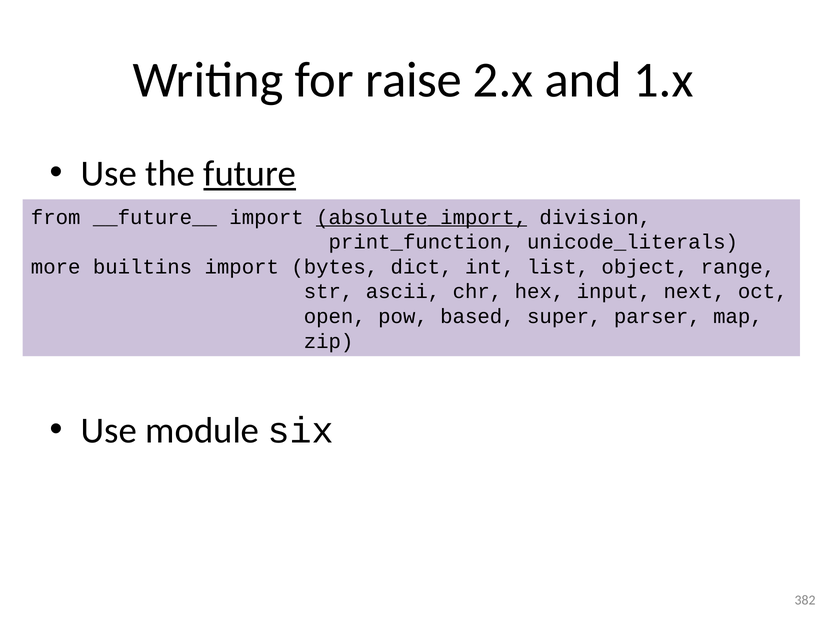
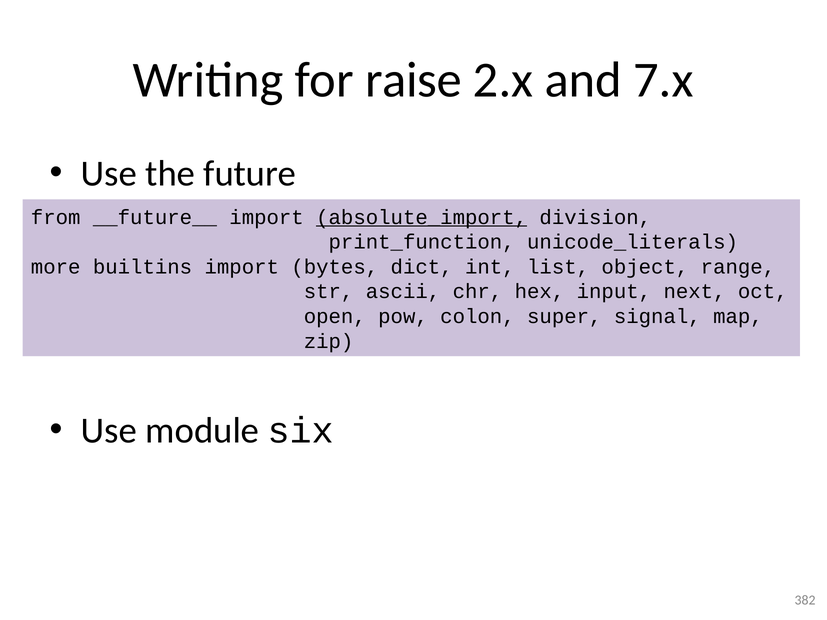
1.x: 1.x -> 7.x
future underline: present -> none
based: based -> colon
parser: parser -> signal
